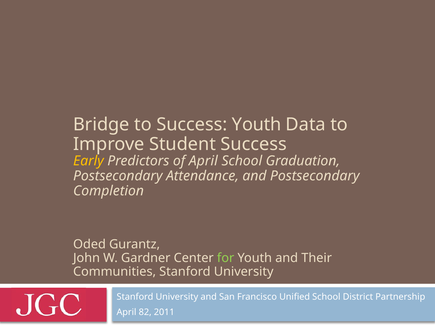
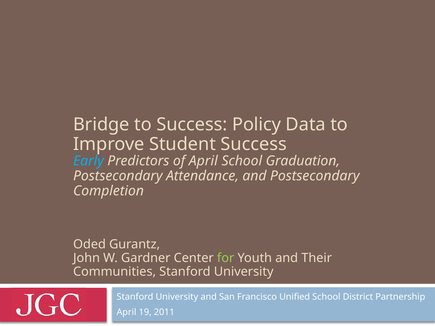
Success Youth: Youth -> Policy
Early colour: yellow -> light blue
82: 82 -> 19
